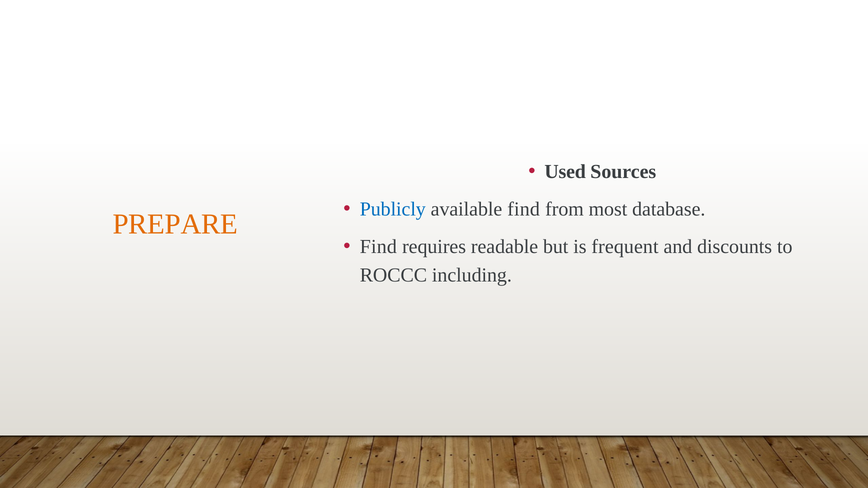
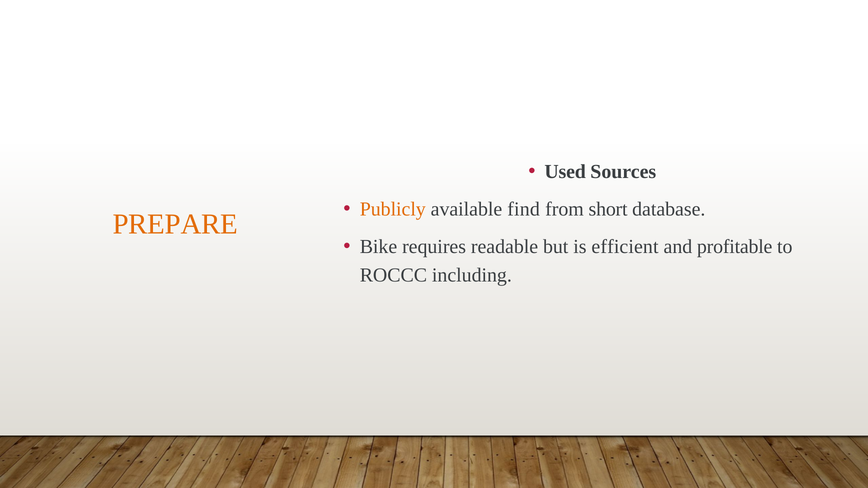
Publicly colour: blue -> orange
most: most -> short
Find at (378, 247): Find -> Bike
frequent: frequent -> efficient
discounts: discounts -> profitable
